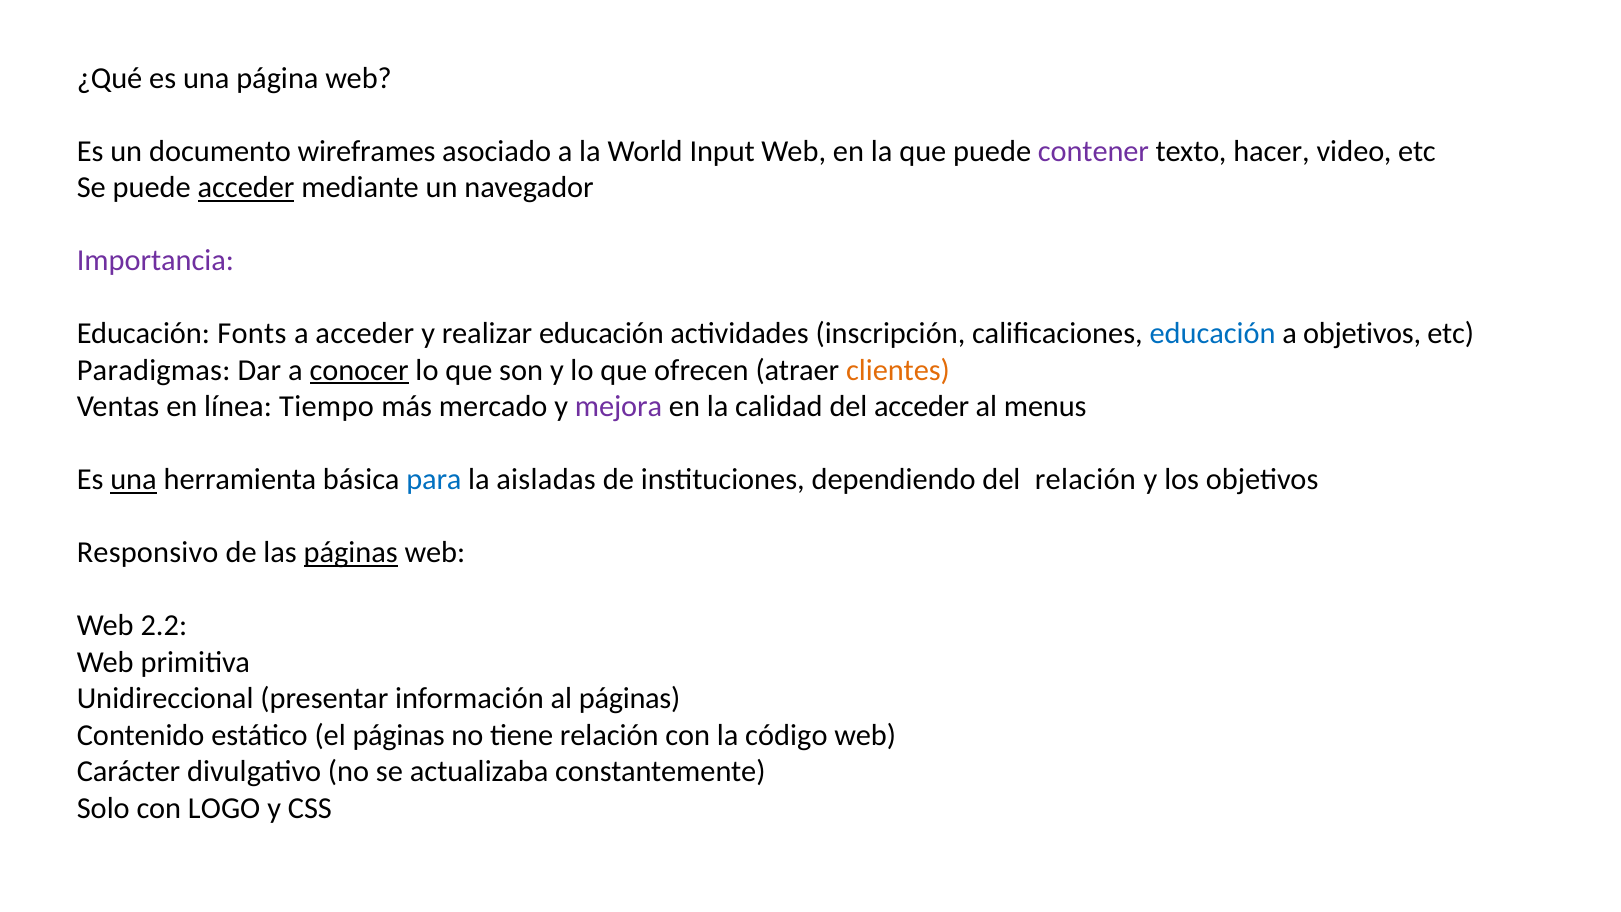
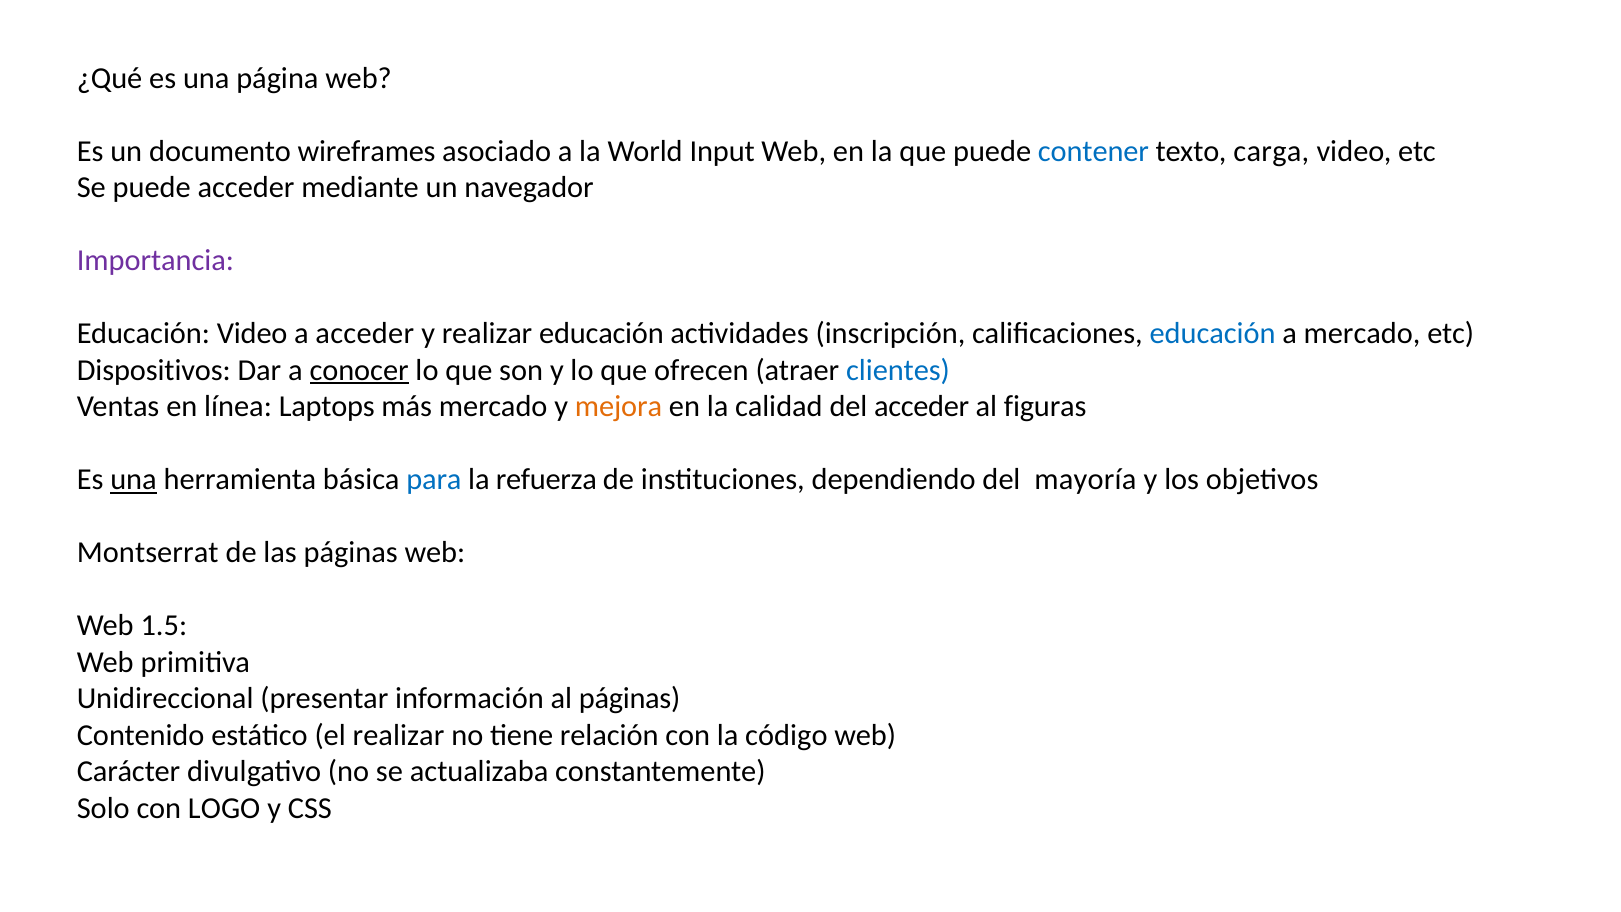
contener colour: purple -> blue
hacer: hacer -> carga
acceder at (246, 188) underline: present -> none
Educación Fonts: Fonts -> Video
a objetivos: objetivos -> mercado
Paradigmas: Paradigmas -> Dispositivos
clientes colour: orange -> blue
Tiempo: Tiempo -> Laptops
mejora colour: purple -> orange
menus: menus -> figuras
aisladas: aisladas -> refuerza
del relación: relación -> mayoría
Responsivo: Responsivo -> Montserrat
páginas at (351, 553) underline: present -> none
2.2: 2.2 -> 1.5
el páginas: páginas -> realizar
